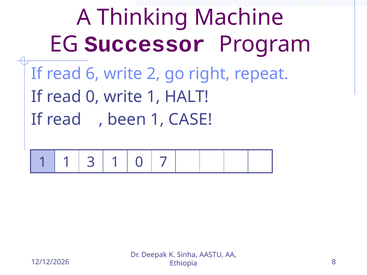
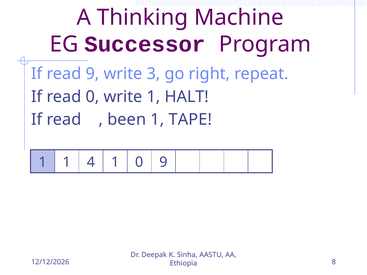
read 6: 6 -> 9
2: 2 -> 3
CASE: CASE -> TAPE
3: 3 -> 4
0 7: 7 -> 9
